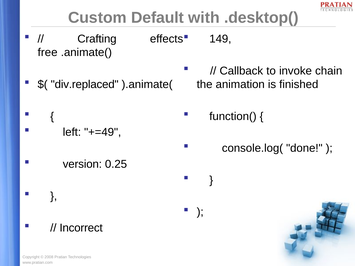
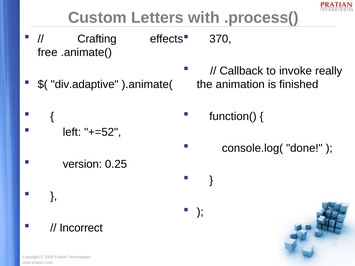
Default: Default -> Letters
.desktop(: .desktop( -> .process(
149: 149 -> 370
chain: chain -> really
div.replaced: div.replaced -> div.adaptive
+=49: +=49 -> +=52
